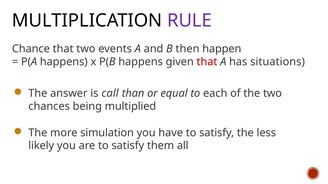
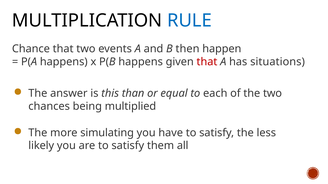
RULE colour: purple -> blue
call: call -> this
simulation: simulation -> simulating
